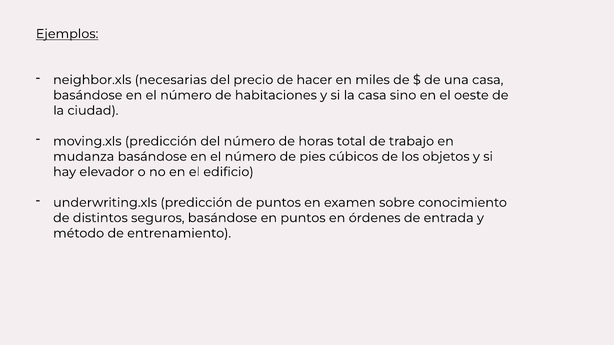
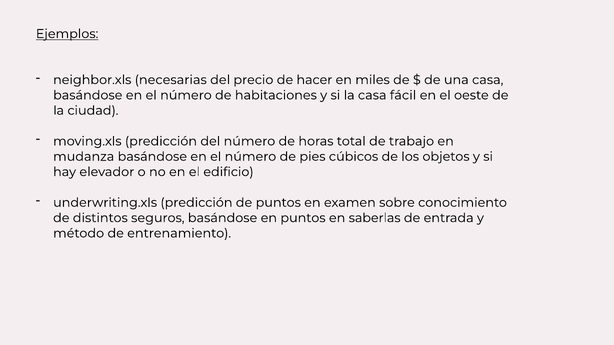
sino: sino -> fácil
órdenes: órdenes -> saberlas
